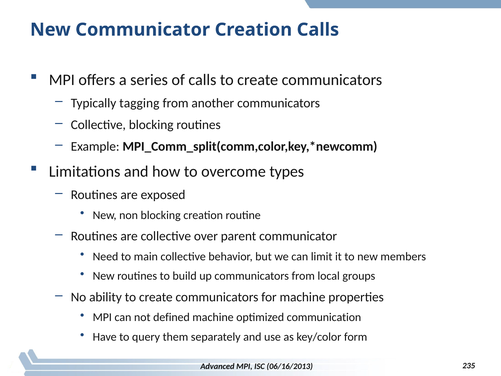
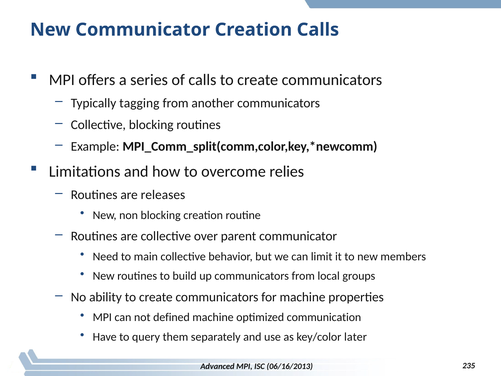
types: types -> relies
exposed: exposed -> releases
form: form -> later
